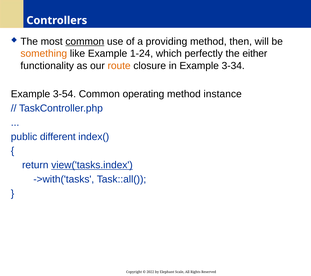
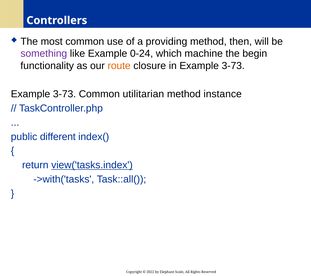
common at (85, 41) underline: present -> none
something colour: orange -> purple
1-24: 1-24 -> 0-24
perfectly: perfectly -> machine
either: either -> begin
in Example 3-34: 3-34 -> 3-73
3-54 at (64, 94): 3-54 -> 3-73
operating: operating -> utilitarian
